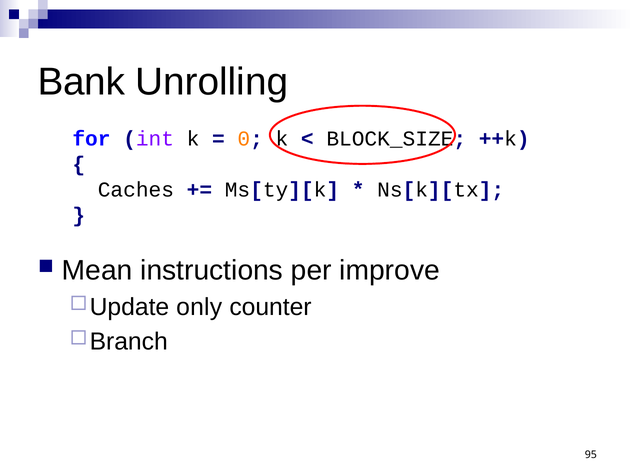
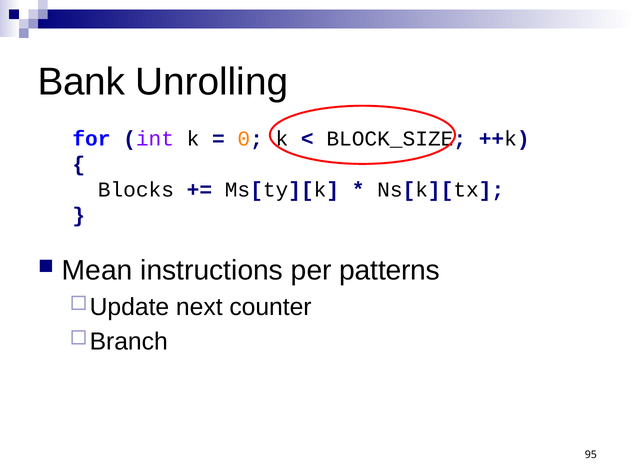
Caches: Caches -> Blocks
improve: improve -> patterns
only: only -> next
